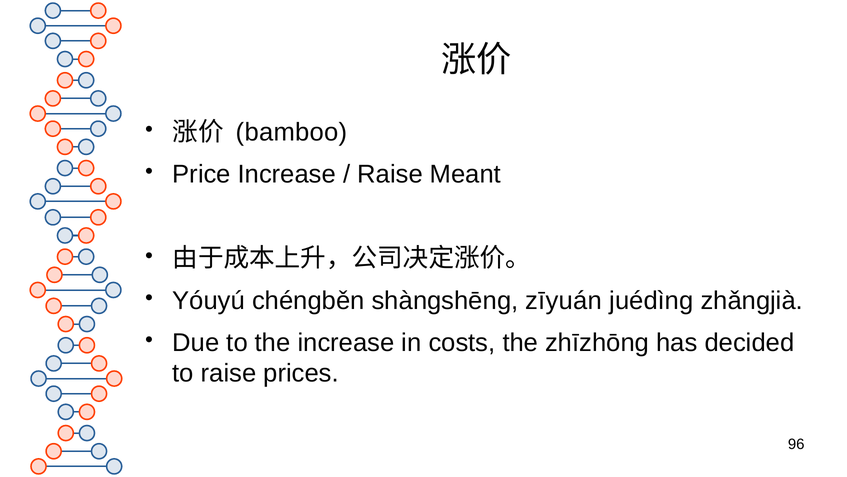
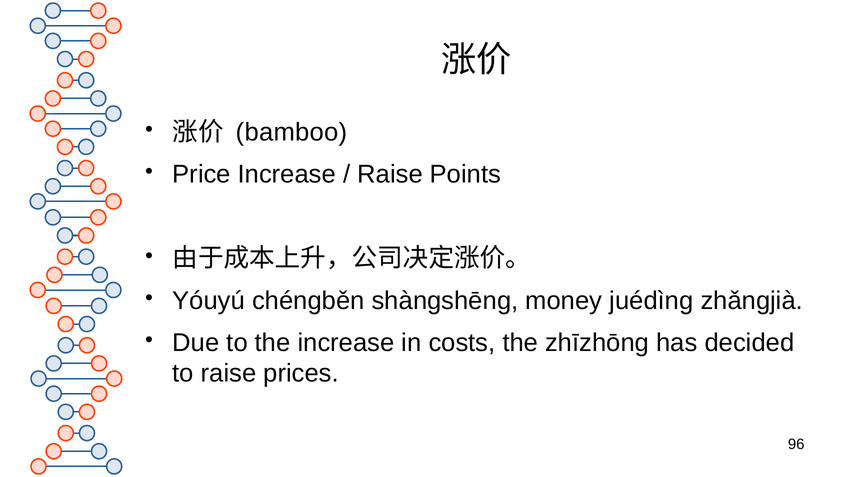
Meant: Meant -> Points
zīyuán: zīyuán -> money
